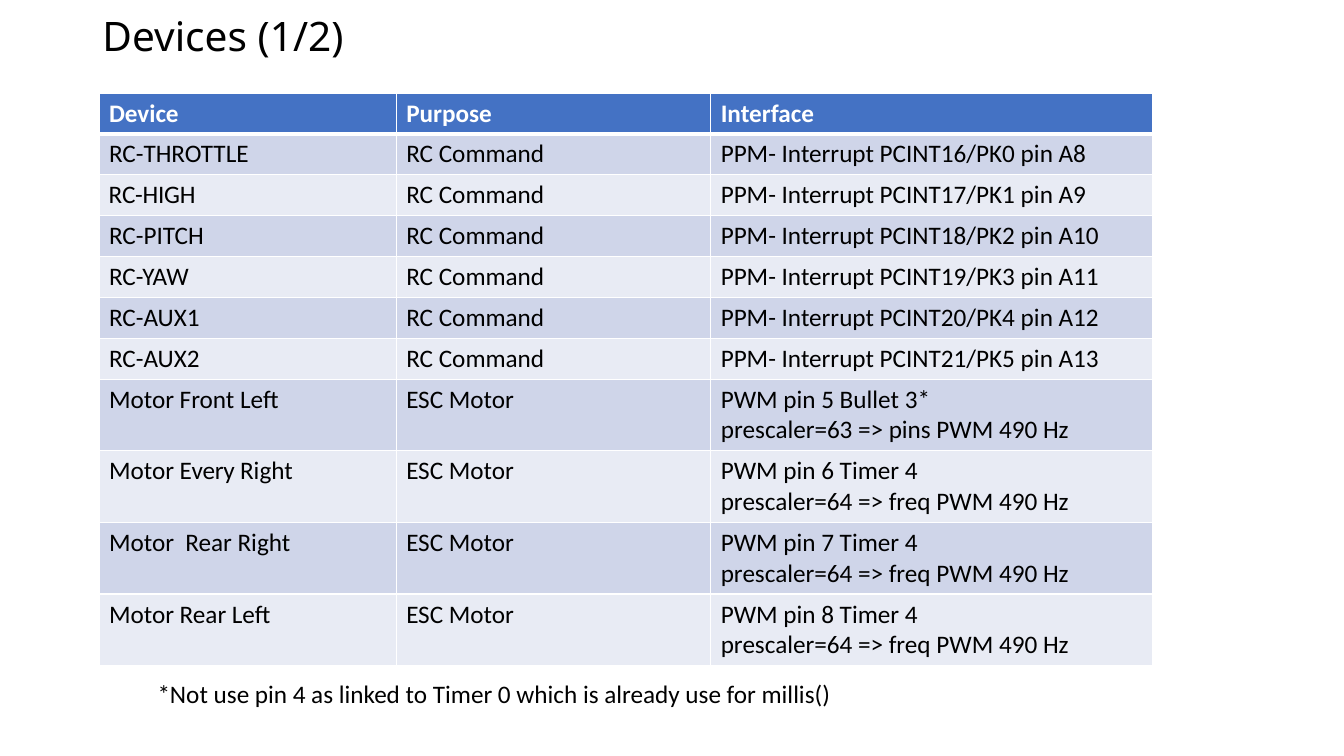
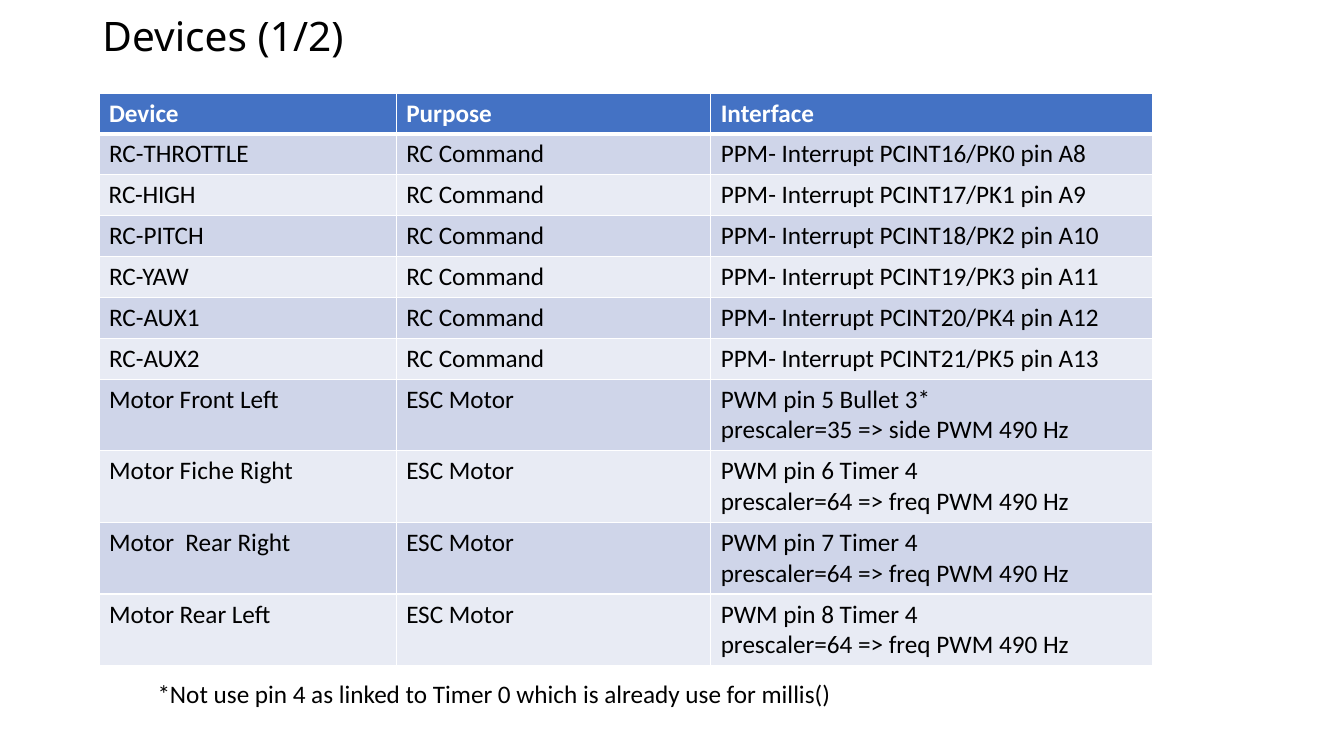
prescaler=63: prescaler=63 -> prescaler=35
pins: pins -> side
Every: Every -> Fiche
